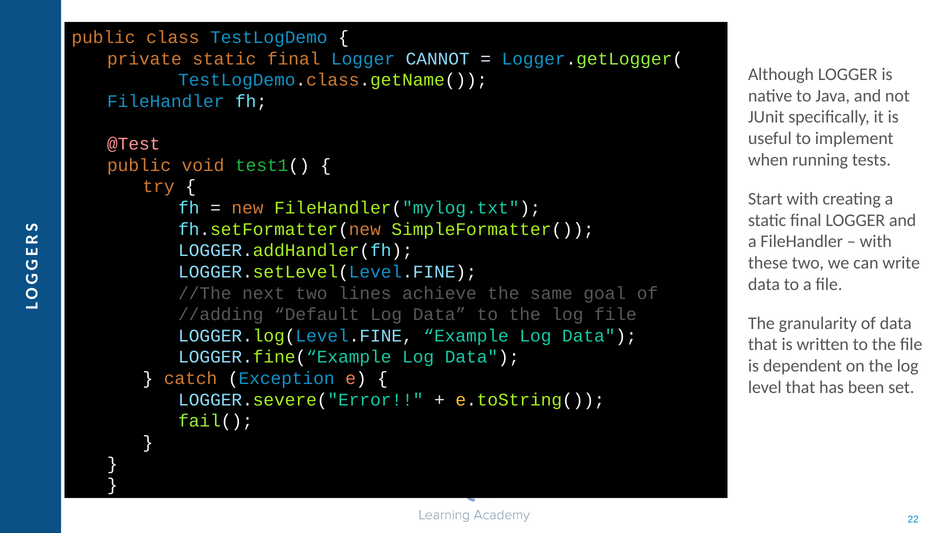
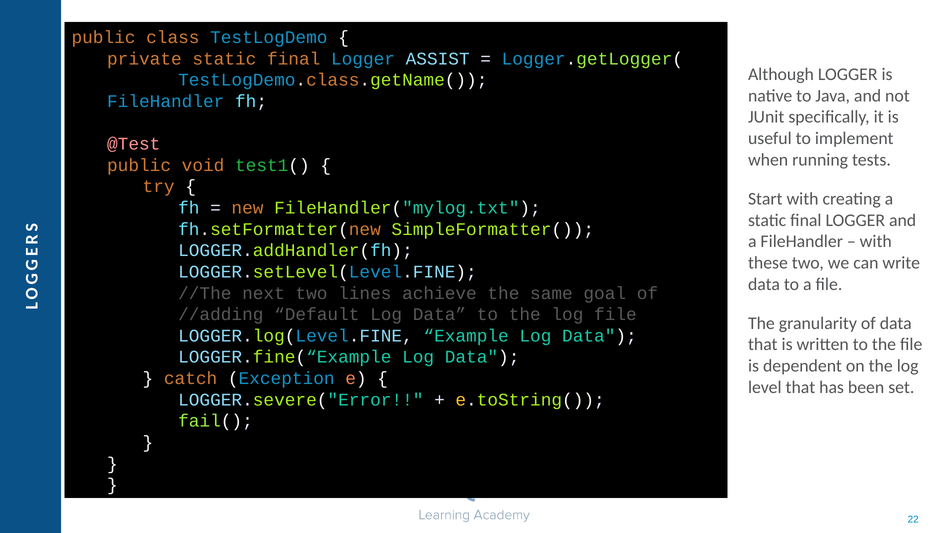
CANNOT: CANNOT -> ASSIST
